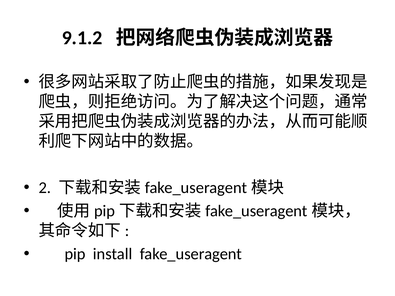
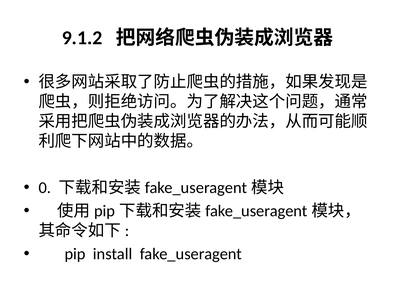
2: 2 -> 0
